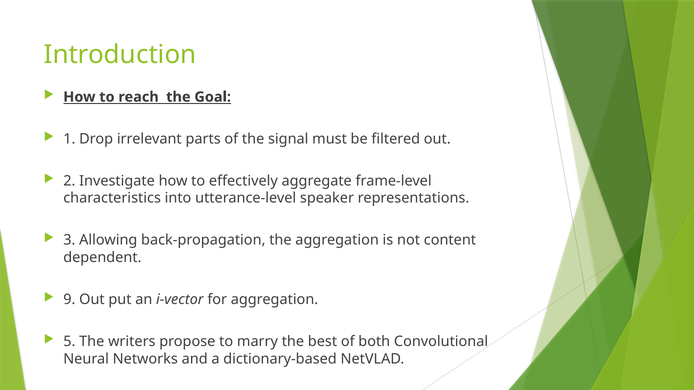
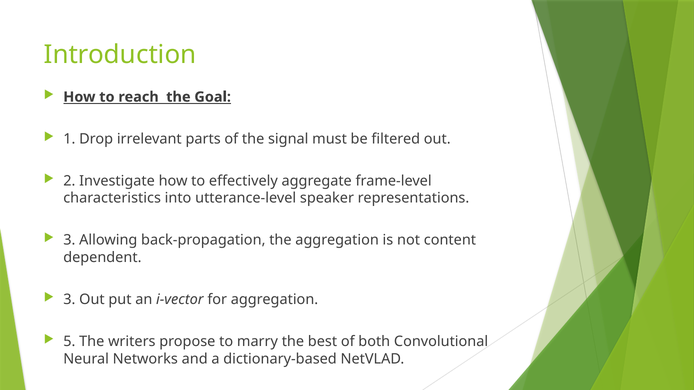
9 at (69, 300): 9 -> 3
